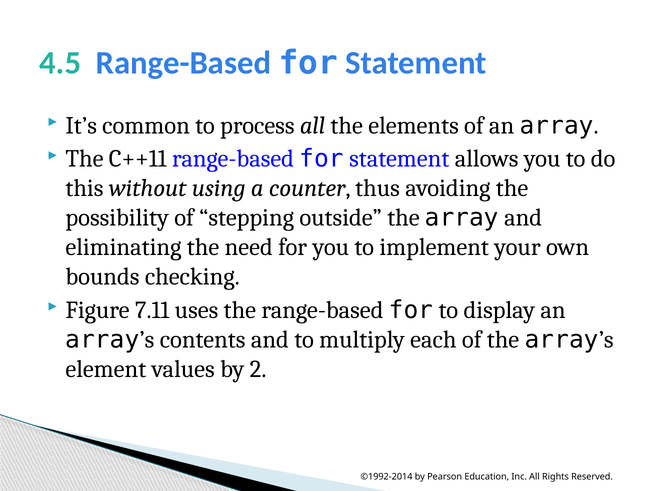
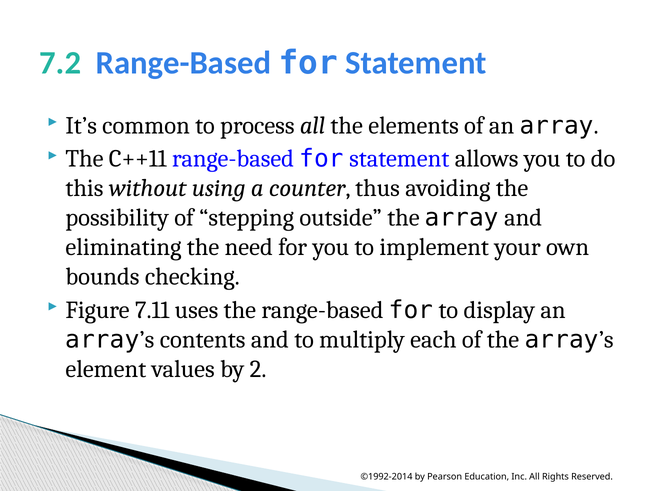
4.5: 4.5 -> 7.2
